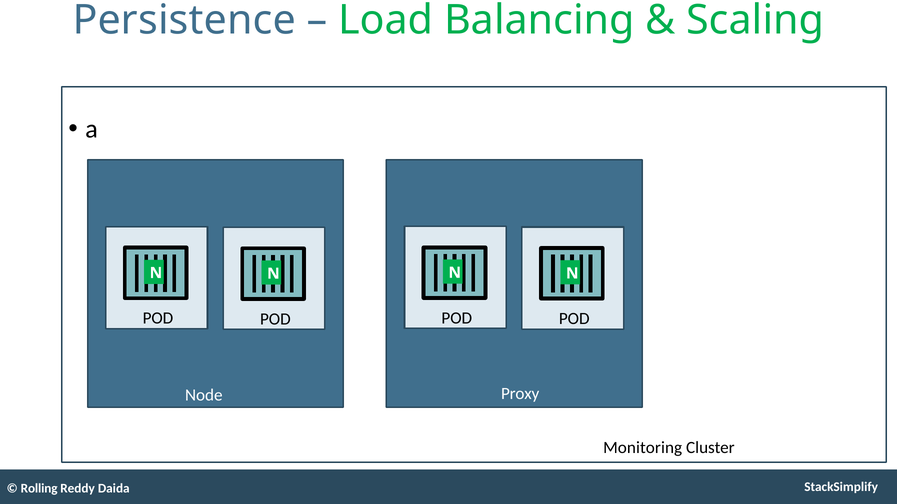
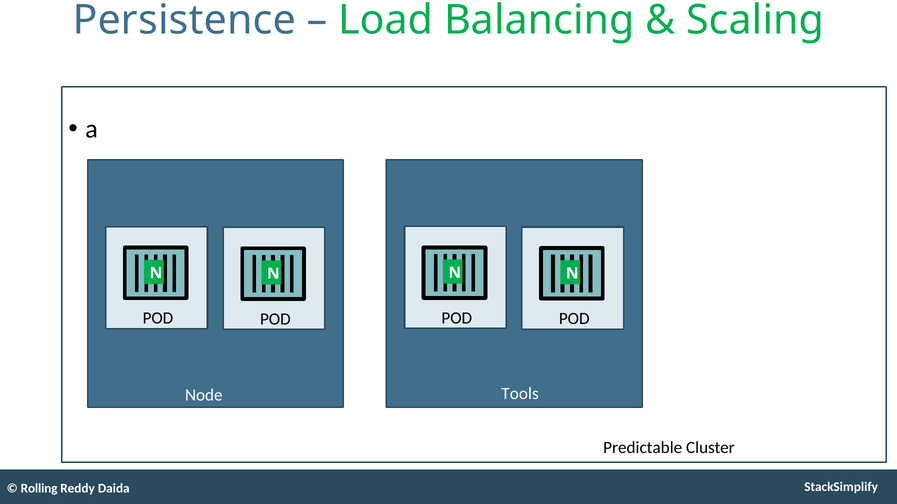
Proxy: Proxy -> Tools
Monitoring: Monitoring -> Predictable
